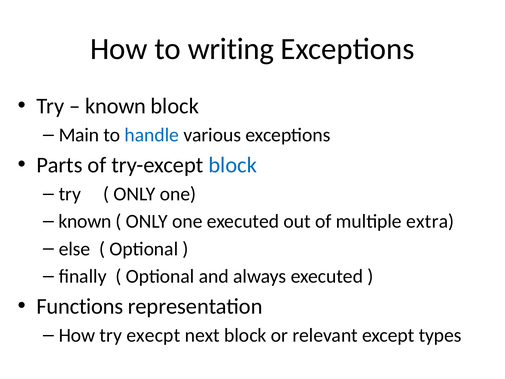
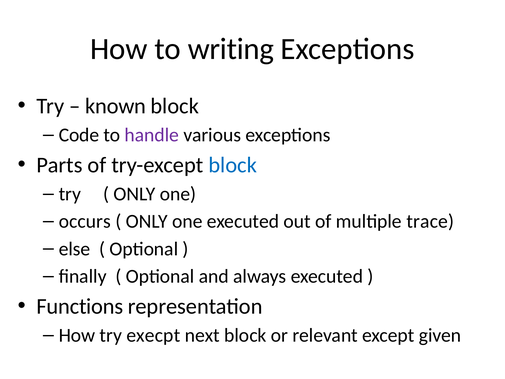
Main: Main -> Code
handle colour: blue -> purple
known at (85, 221): known -> occurs
extra: extra -> trace
types: types -> given
